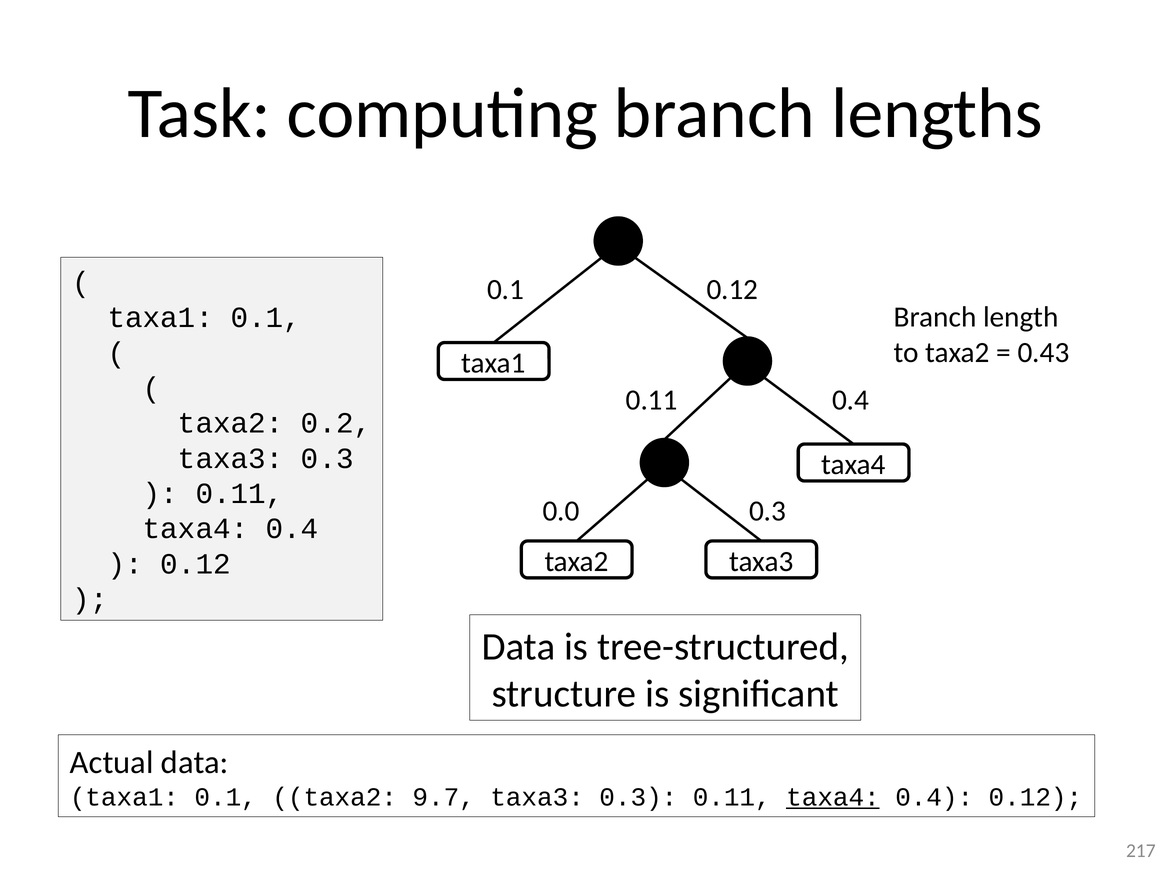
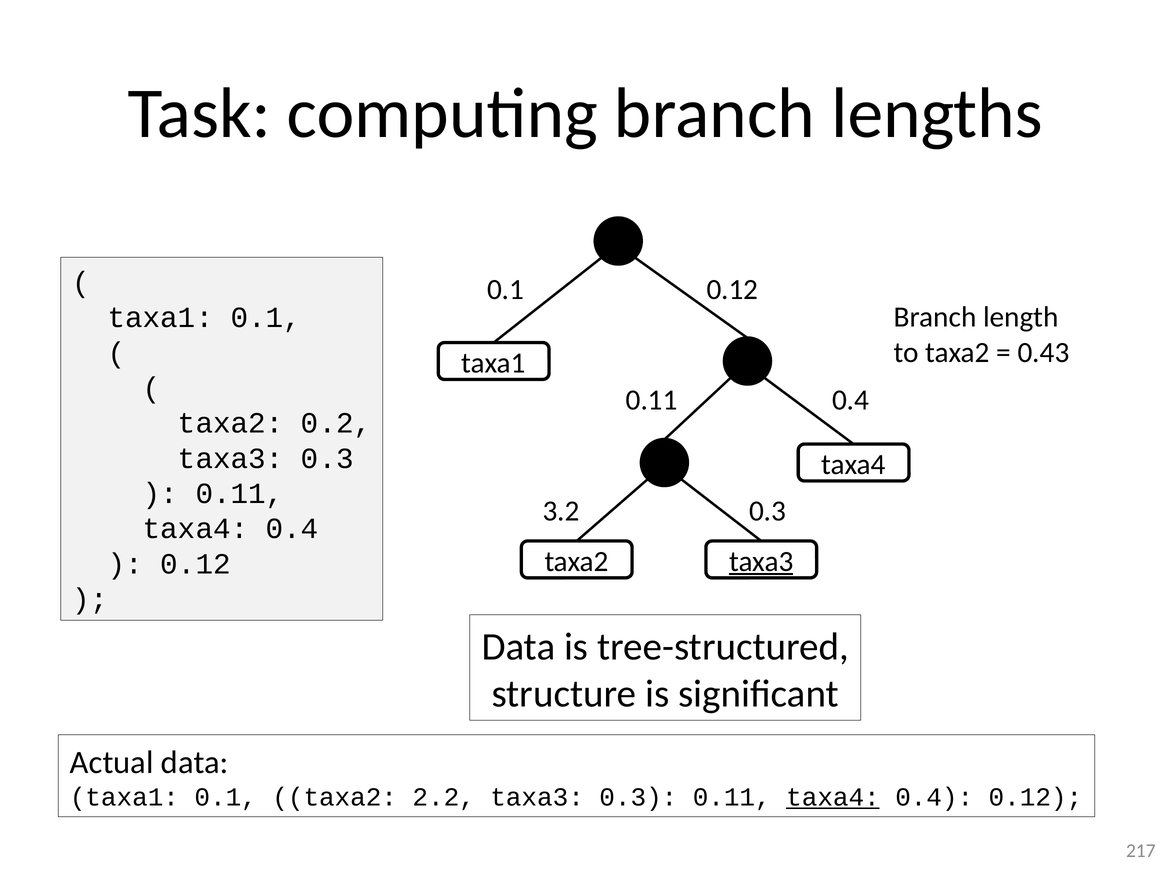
0.0: 0.0 -> 3.2
taxa3 at (761, 561) underline: none -> present
9.7: 9.7 -> 2.2
